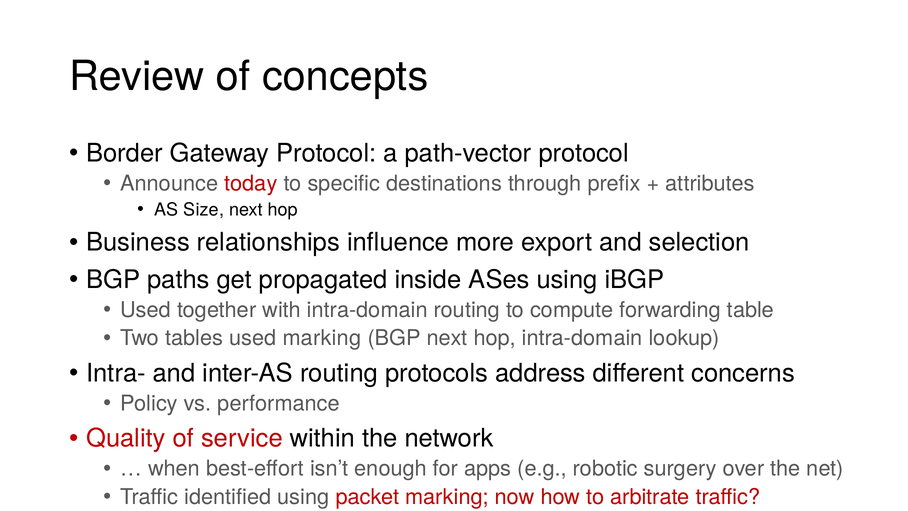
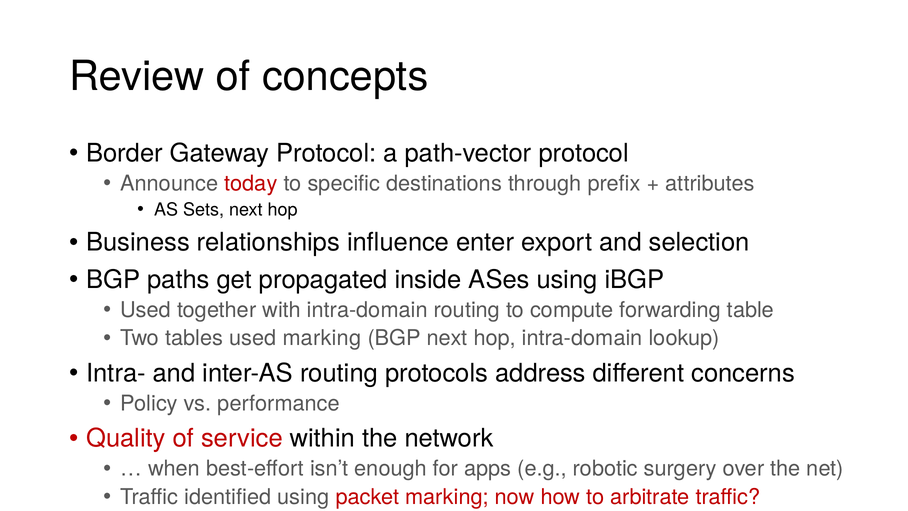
Size: Size -> Sets
more: more -> enter
